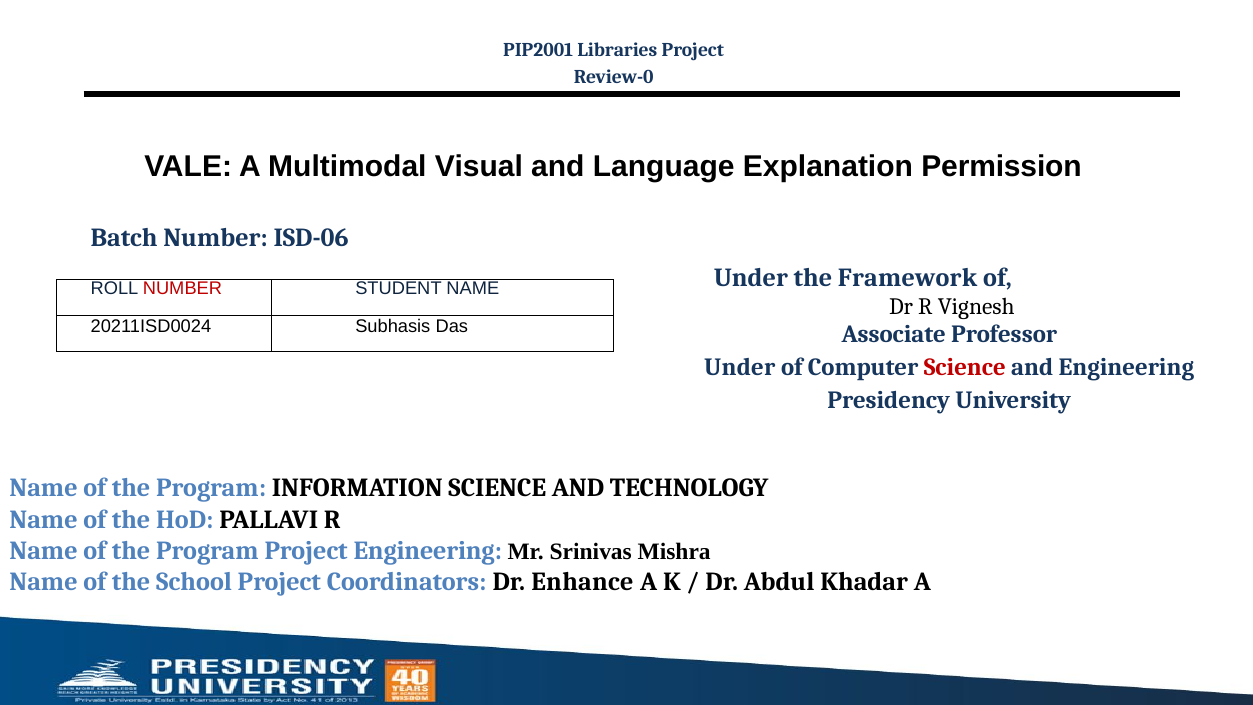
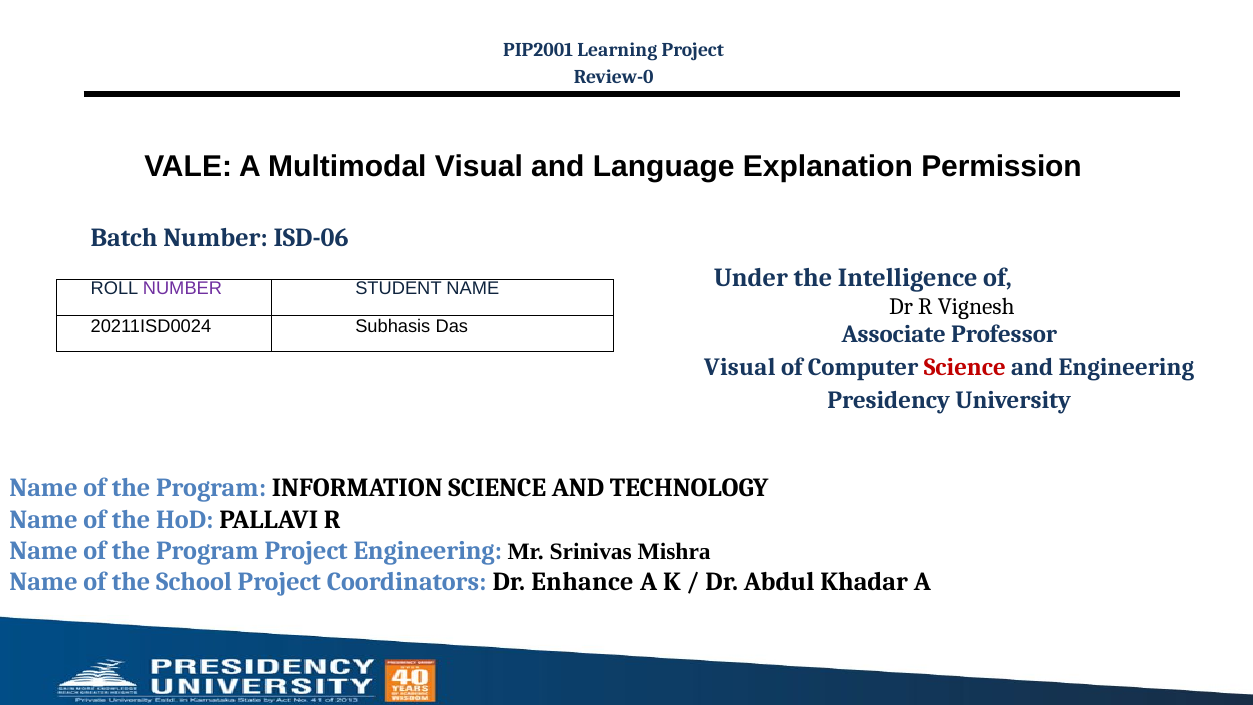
Libraries: Libraries -> Learning
Framework: Framework -> Intelligence
NUMBER at (182, 288) colour: red -> purple
Under at (740, 367): Under -> Visual
